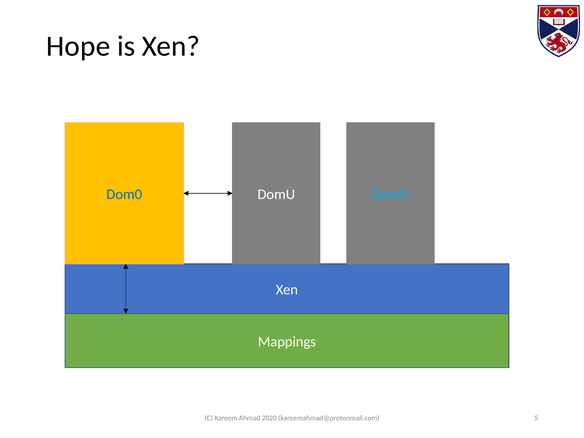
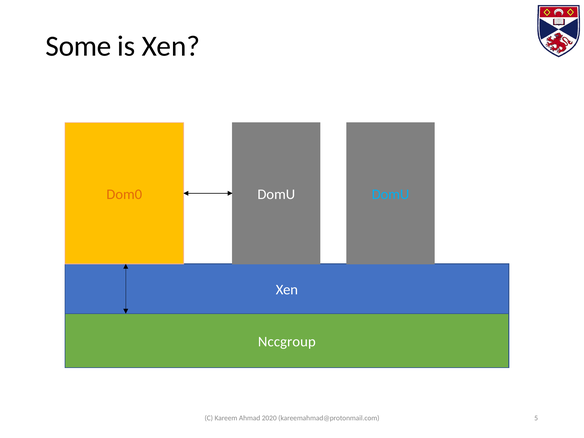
Hope: Hope -> Some
Dom0 colour: blue -> orange
Mappings: Mappings -> Nccgroup
